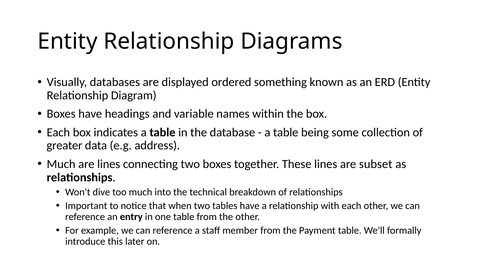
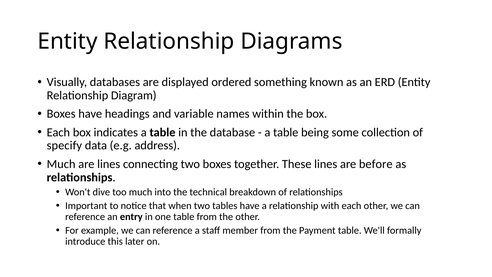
greater: greater -> specify
subset: subset -> before
